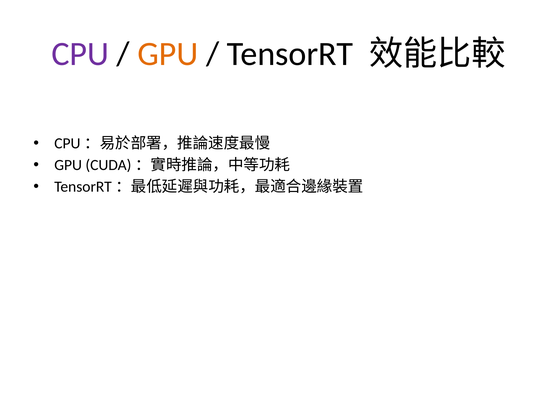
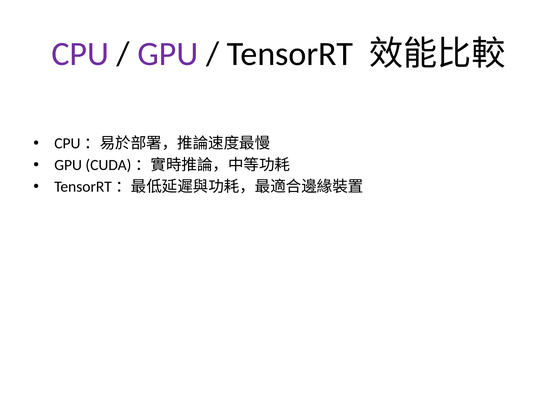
GPU at (168, 54) colour: orange -> purple
